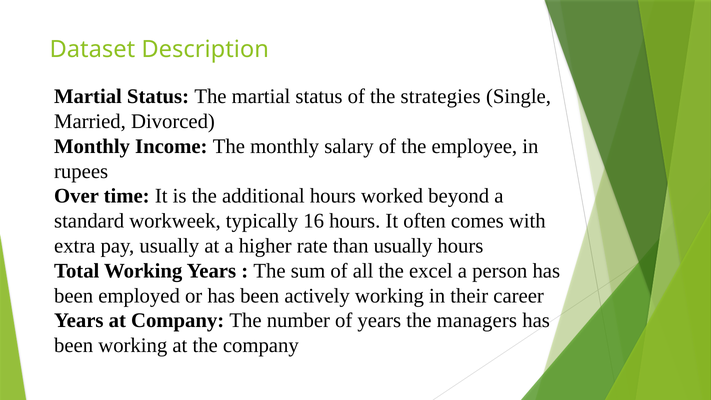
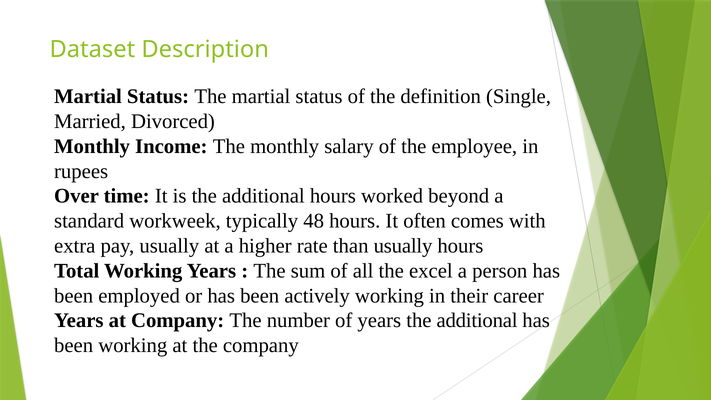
strategies: strategies -> definition
16: 16 -> 48
years the managers: managers -> additional
